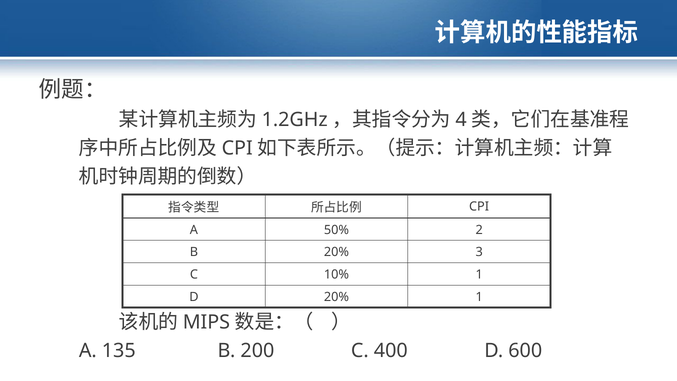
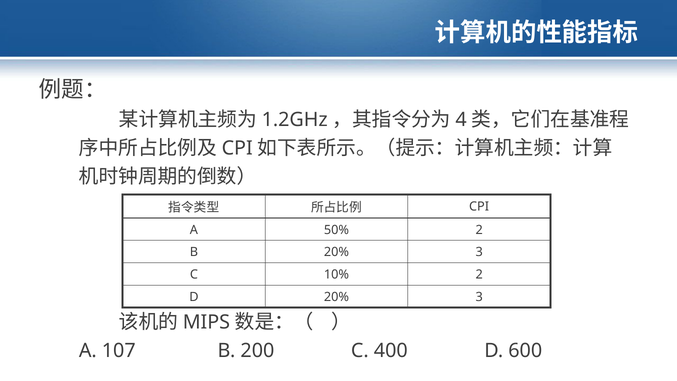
10% 1: 1 -> 2
D 20% 1: 1 -> 3
135: 135 -> 107
